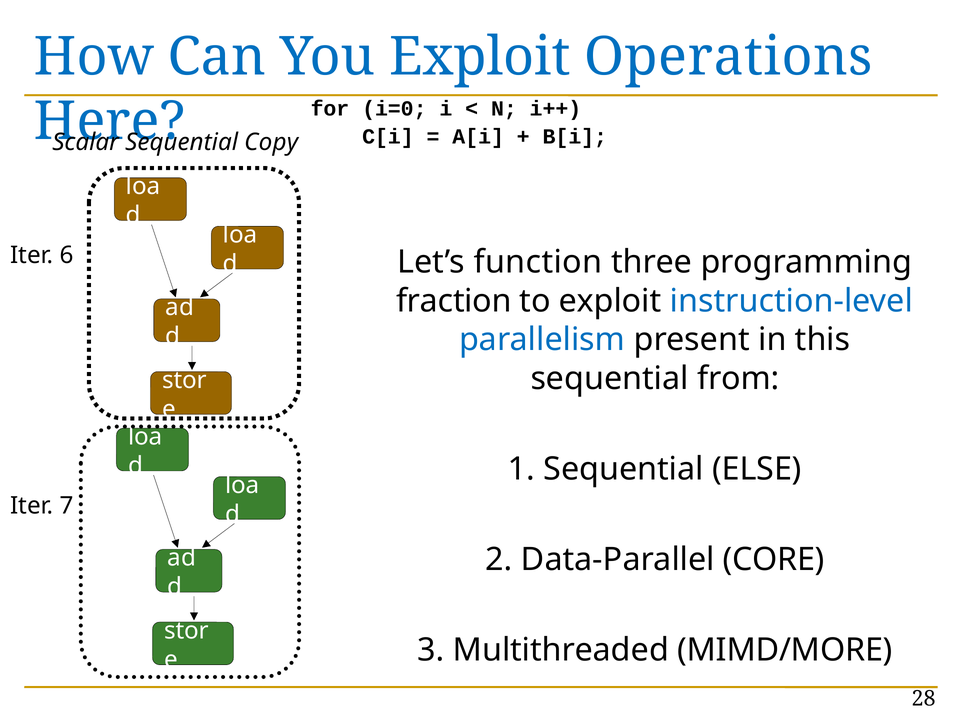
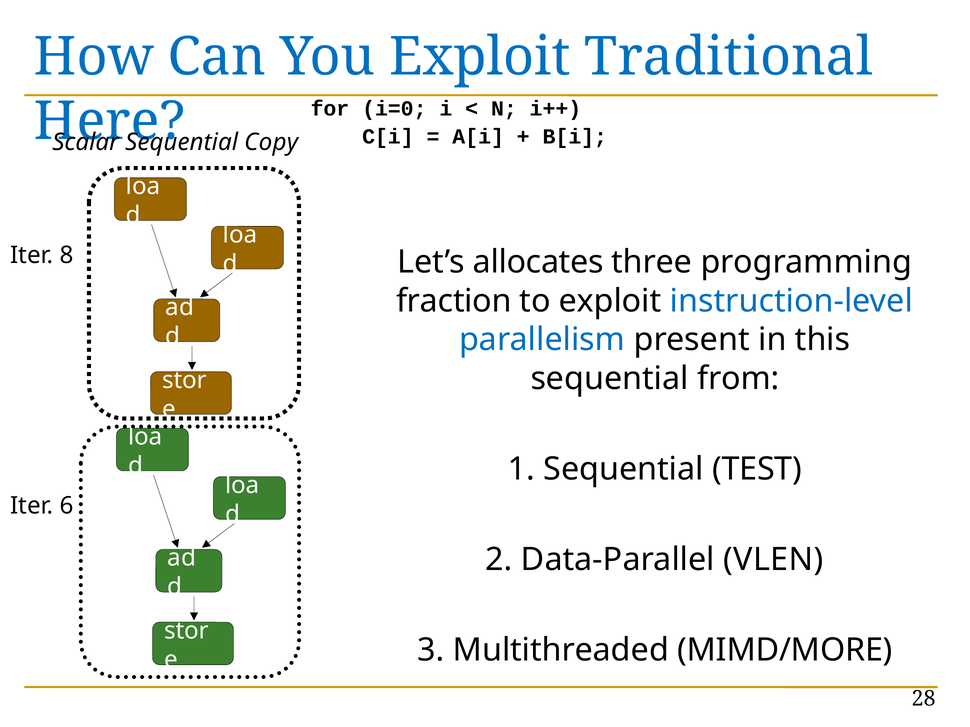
Operations: Operations -> Traditional
6: 6 -> 8
function: function -> allocates
ELSE: ELSE -> TEST
7: 7 -> 6
CORE: CORE -> VLEN
